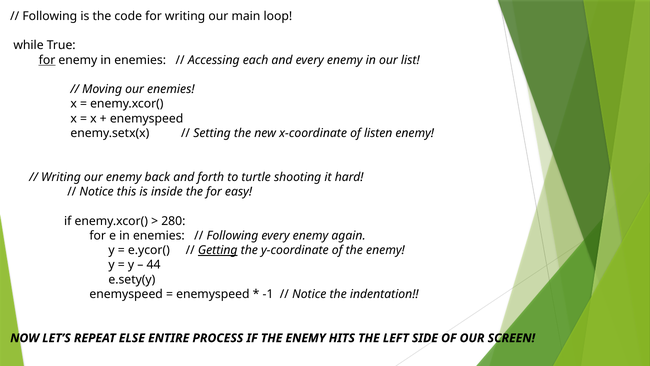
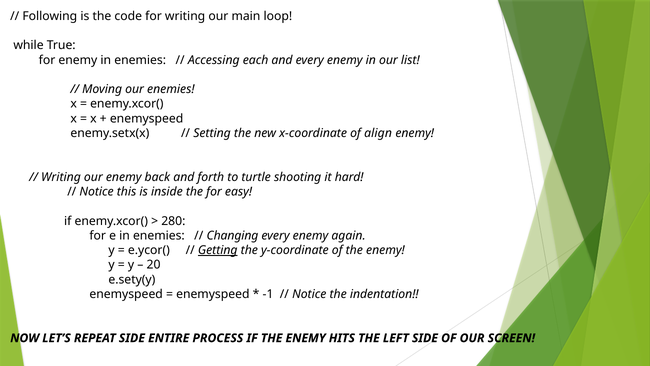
for at (47, 60) underline: present -> none
listen: listen -> align
Following at (232, 235): Following -> Changing
44: 44 -> 20
REPEAT ELSE: ELSE -> SIDE
